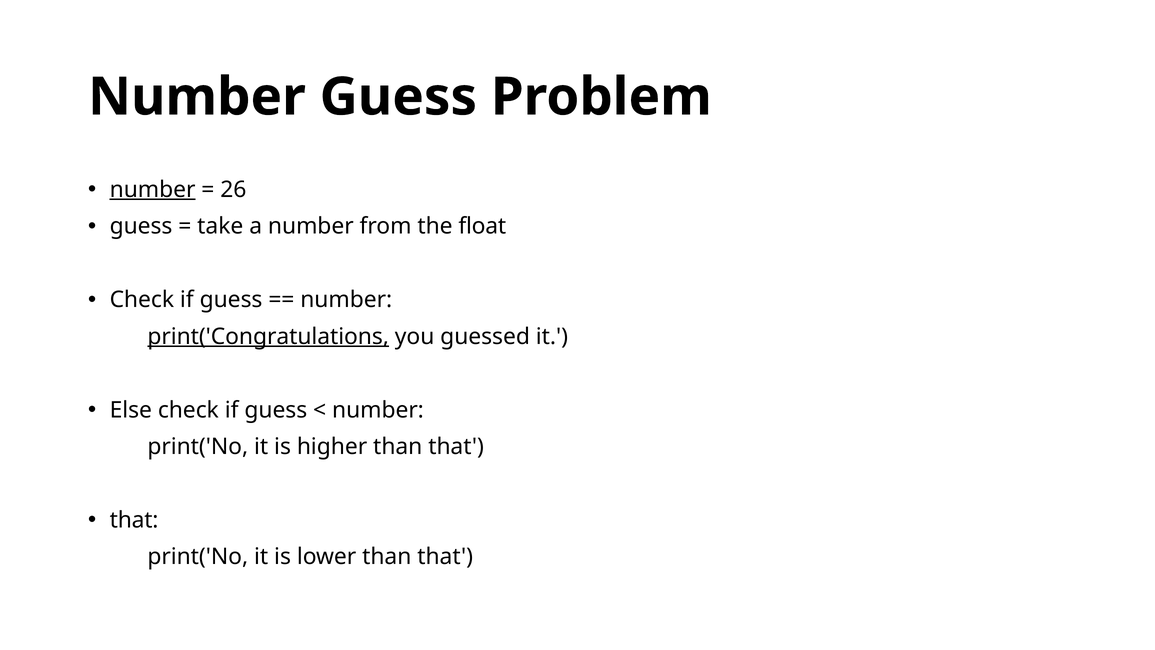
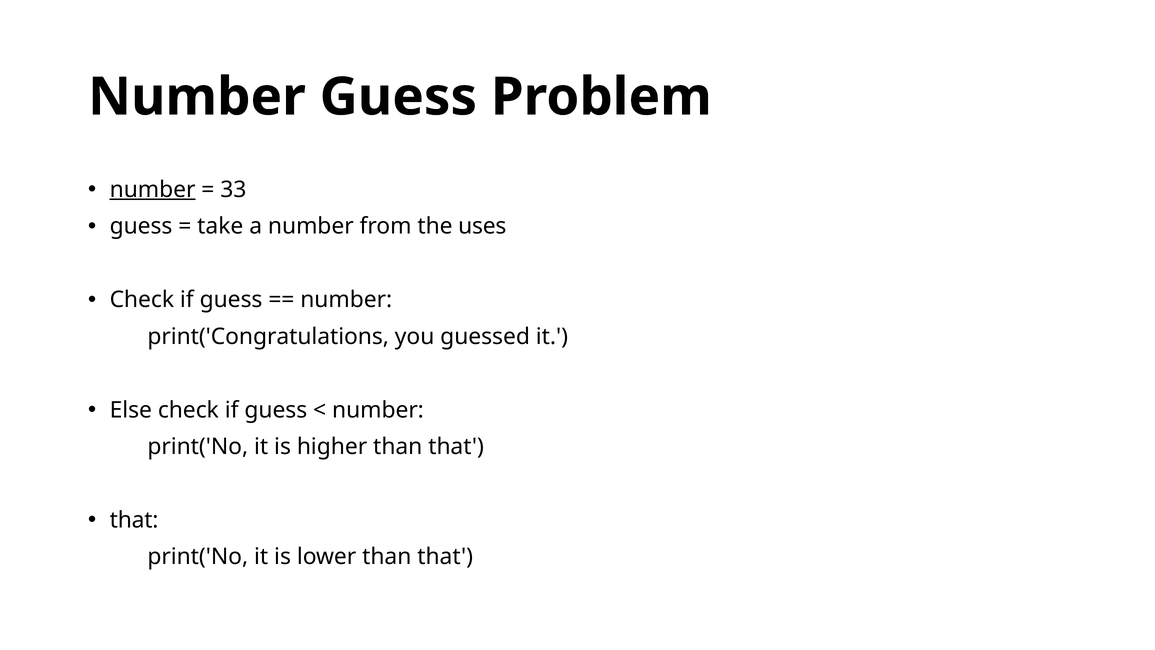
26: 26 -> 33
float: float -> uses
print('Congratulations underline: present -> none
